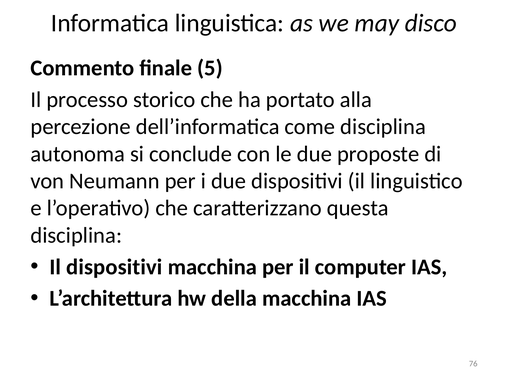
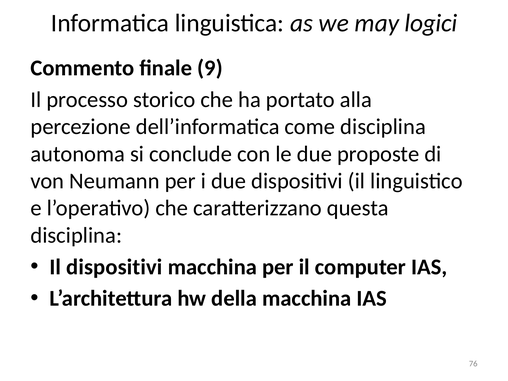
disco: disco -> logici
5: 5 -> 9
